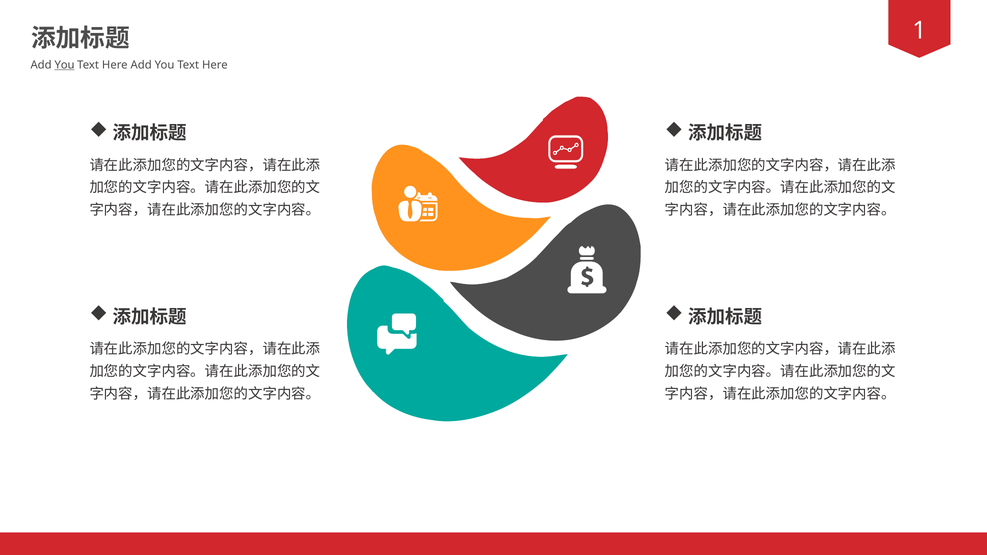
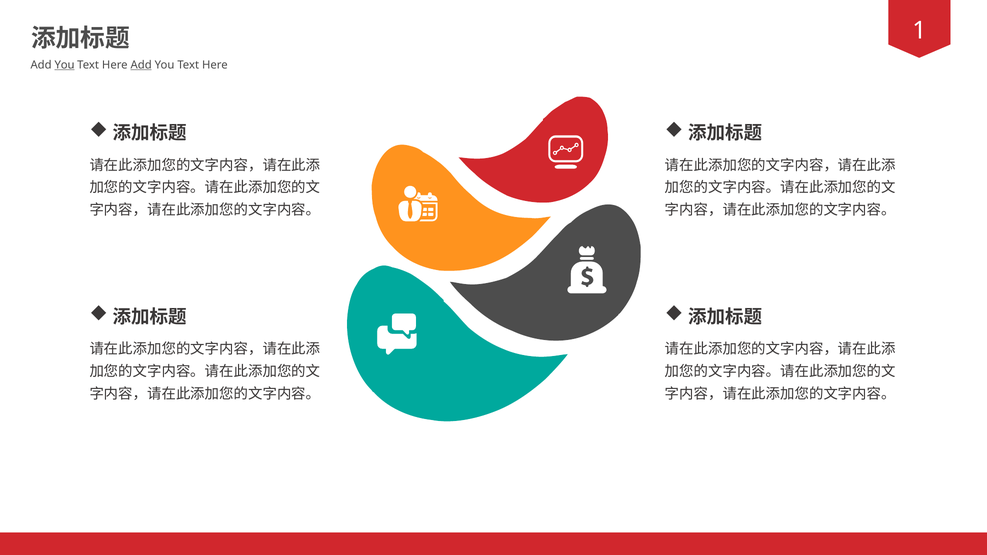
Add at (141, 65) underline: none -> present
